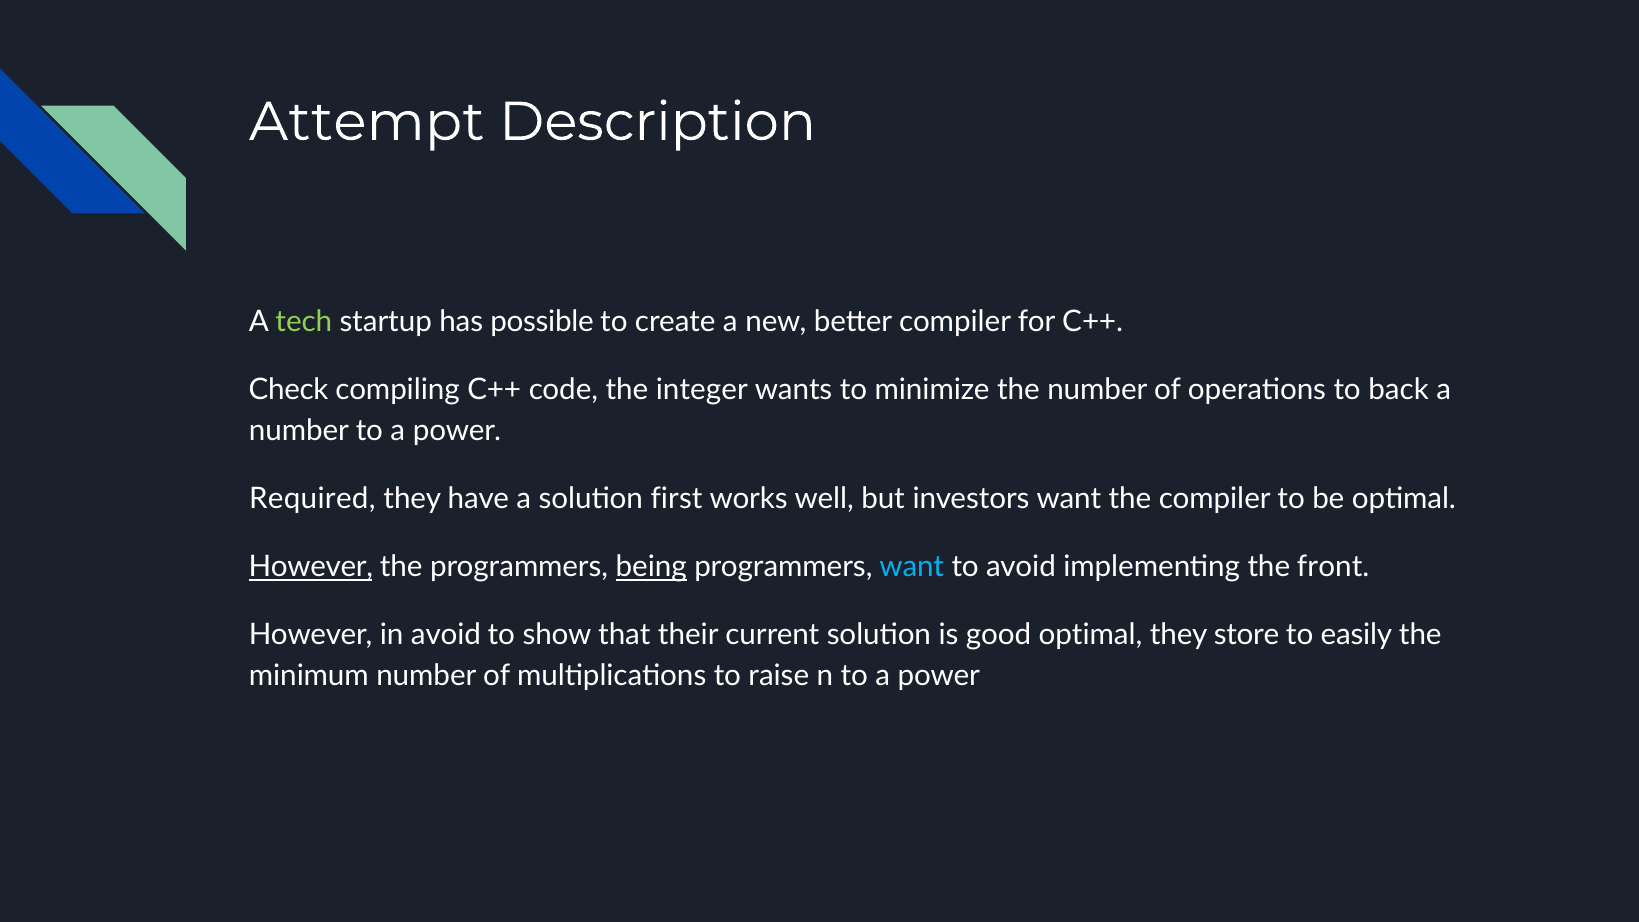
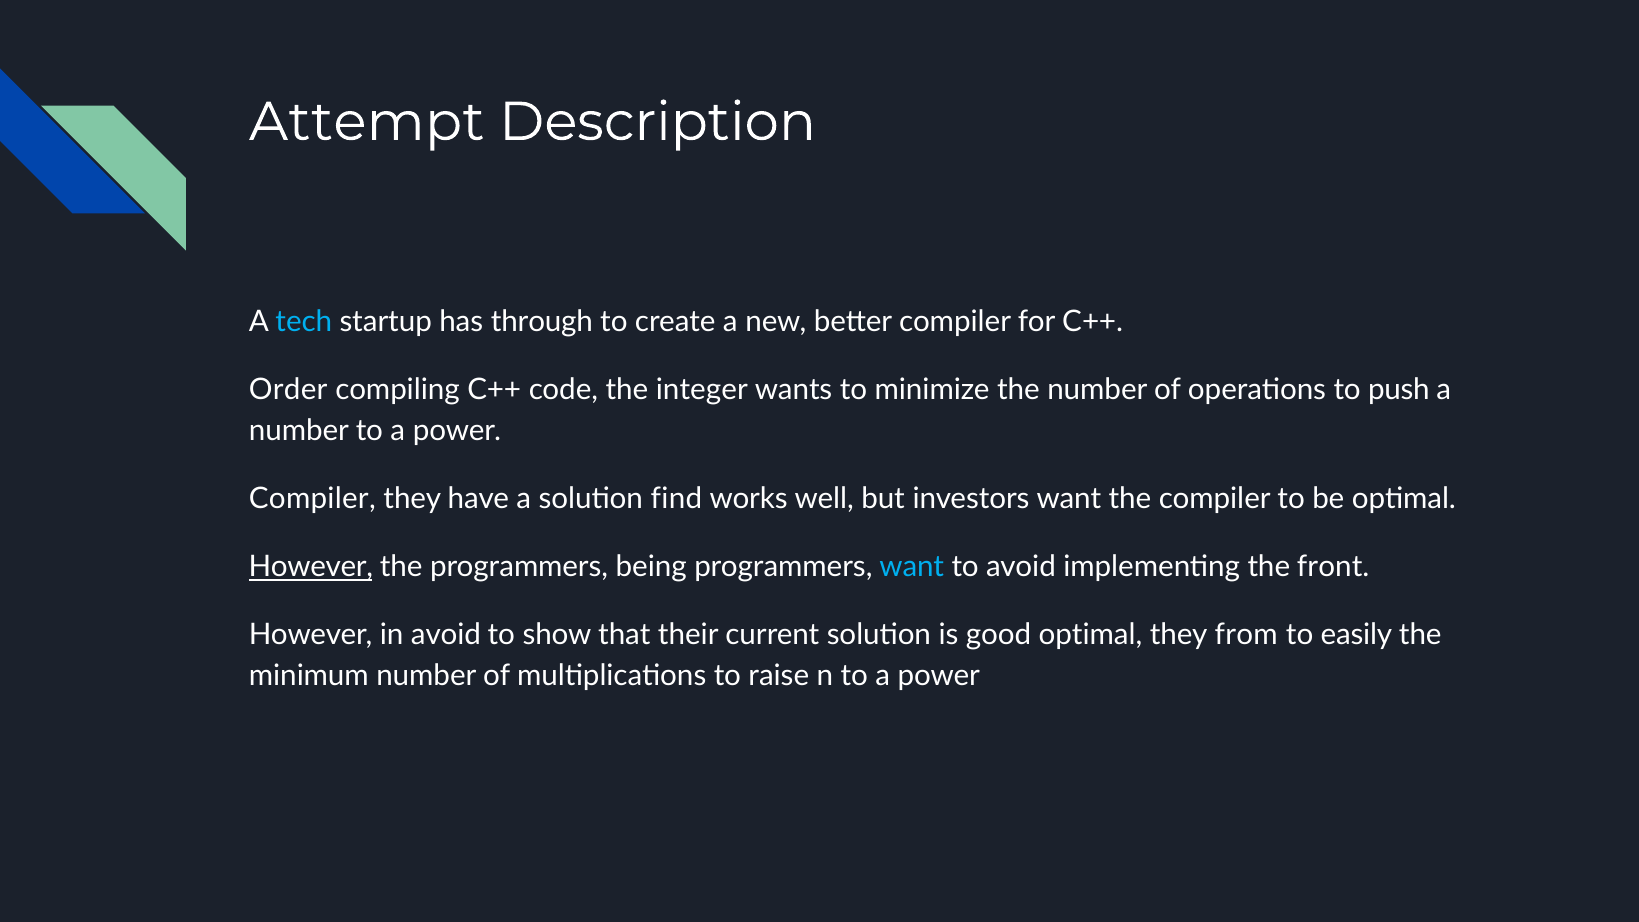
tech colour: light green -> light blue
possible: possible -> through
Check: Check -> Order
back: back -> push
Required at (312, 499): Required -> Compiler
first: first -> find
being underline: present -> none
store: store -> from
